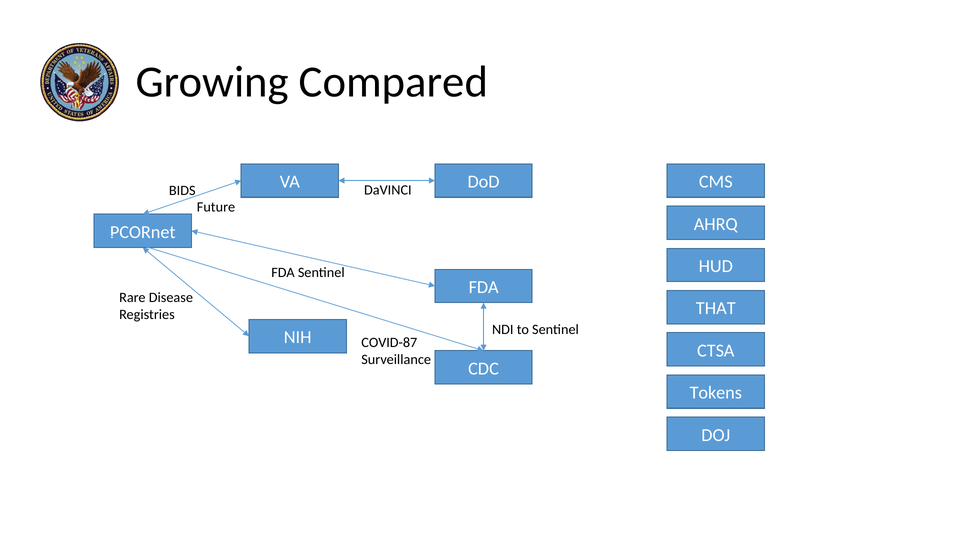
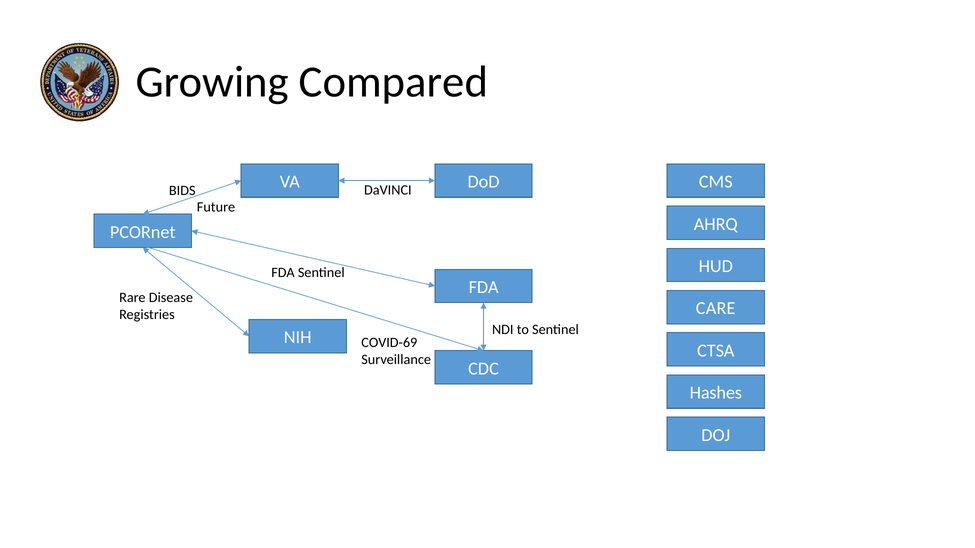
THAT: THAT -> CARE
COVID-87: COVID-87 -> COVID-69
Tokens: Tokens -> Hashes
